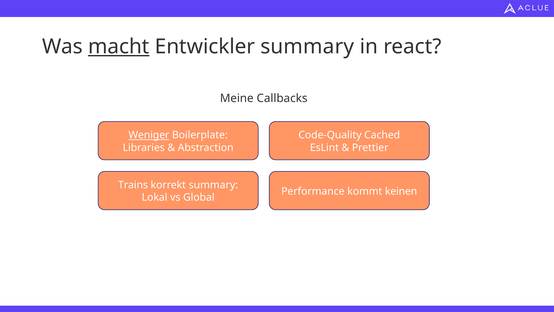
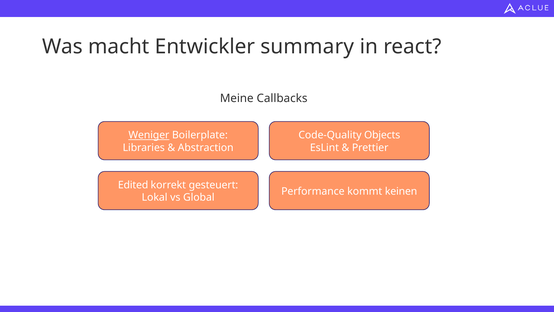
macht underline: present -> none
Cached: Cached -> Objects
Trains: Trains -> Edited
korrekt summary: summary -> gesteuert
